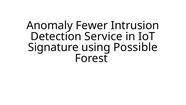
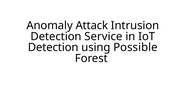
Fewer: Fewer -> Attack
Signature at (53, 47): Signature -> Detection
